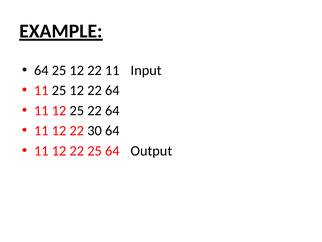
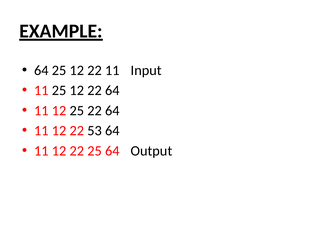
30: 30 -> 53
